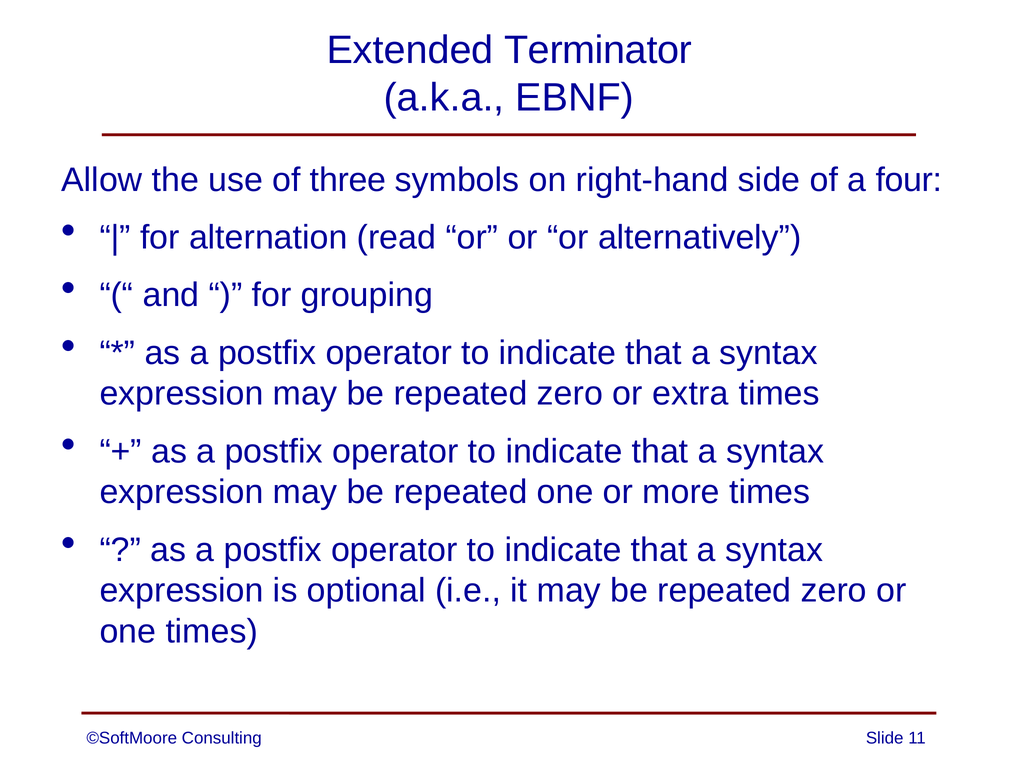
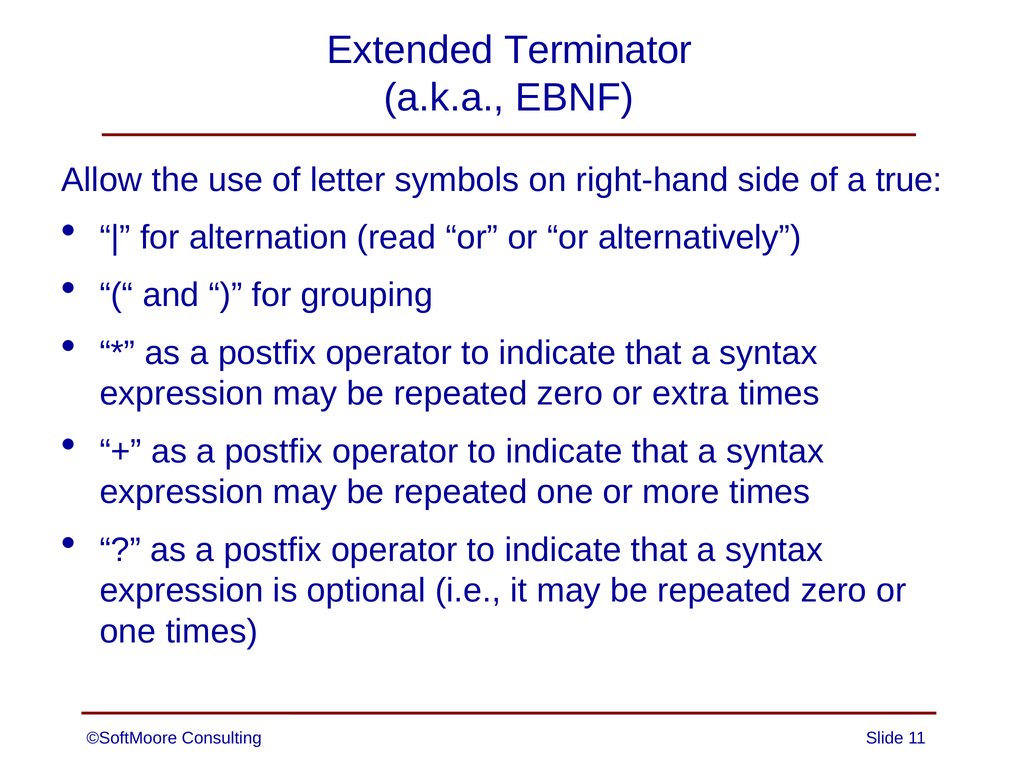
three: three -> letter
four: four -> true
